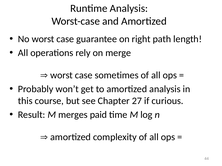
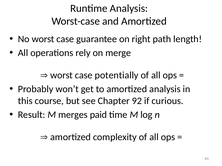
sometimes: sometimes -> potentially
27: 27 -> 92
